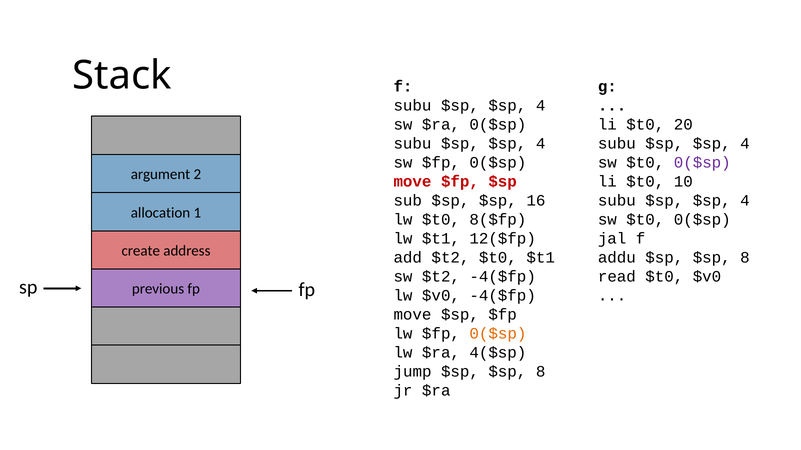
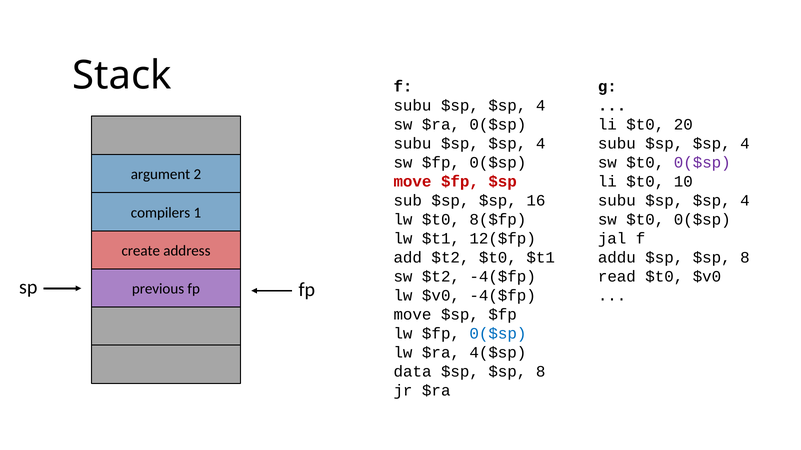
allocation: allocation -> compilers
0($sp at (498, 334) colour: orange -> blue
jump: jump -> data
